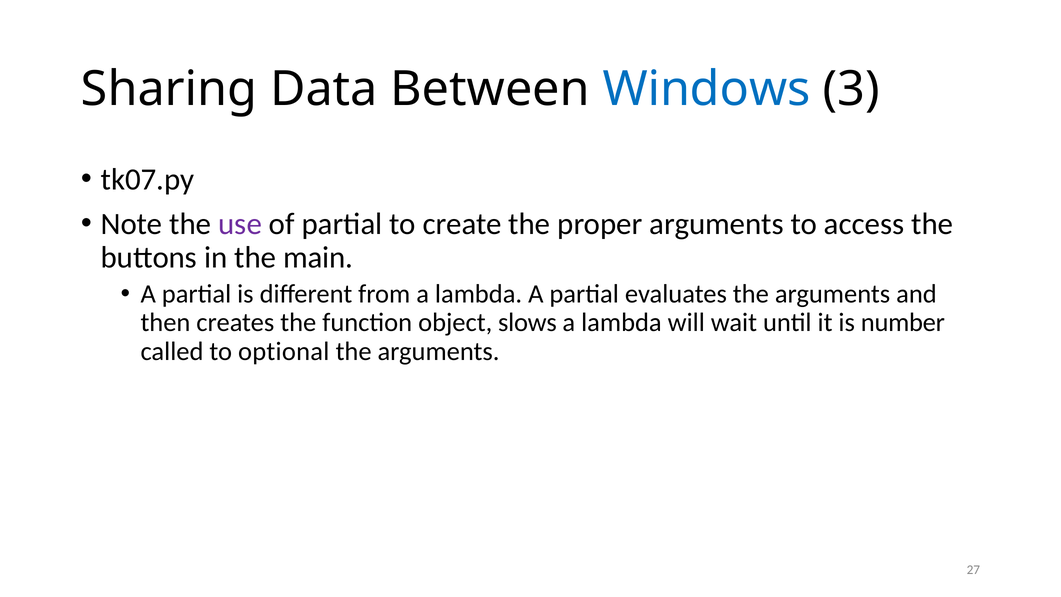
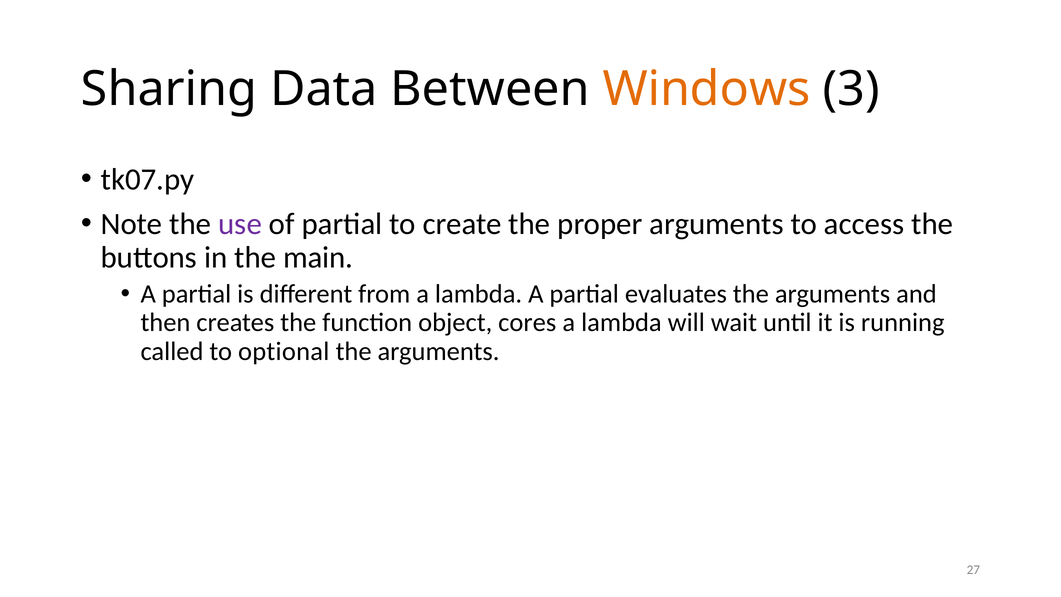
Windows colour: blue -> orange
slows: slows -> cores
number: number -> running
